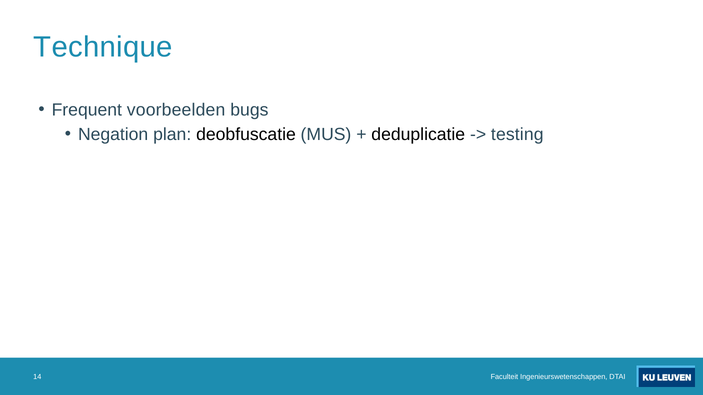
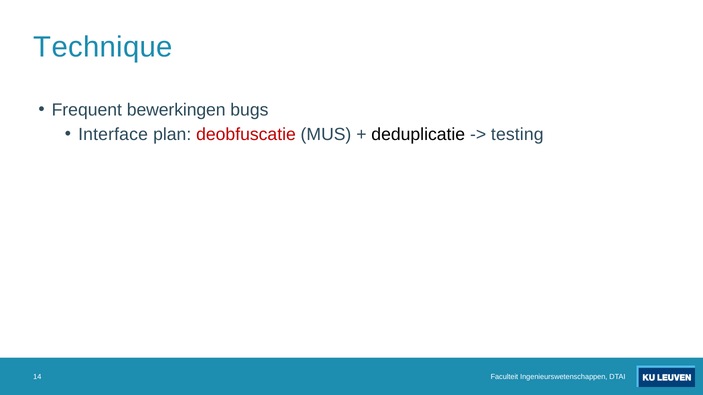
voorbeelden: voorbeelden -> bewerkingen
Negation: Negation -> Interface
deobfuscatie colour: black -> red
